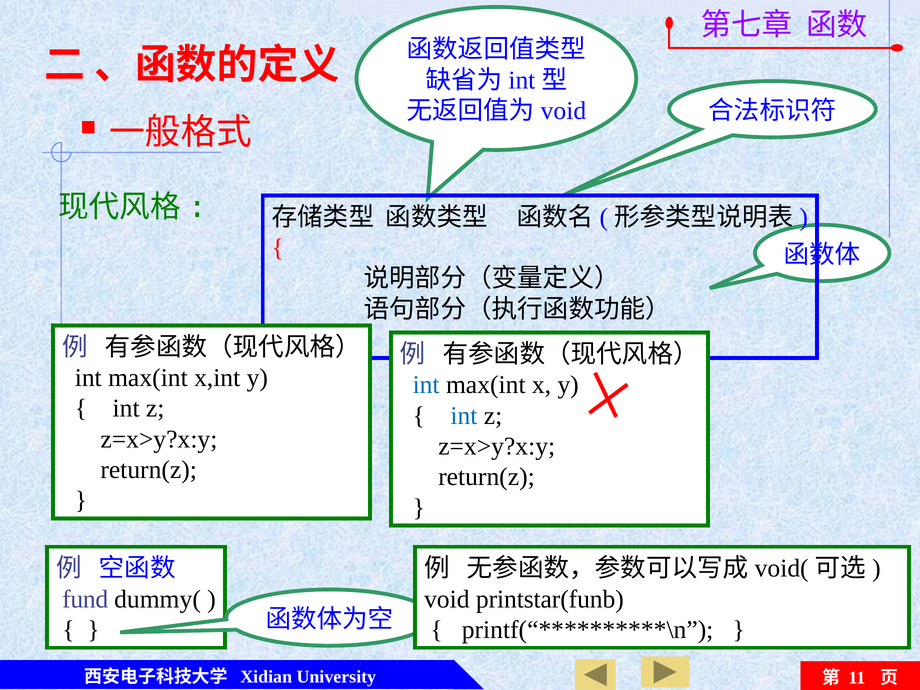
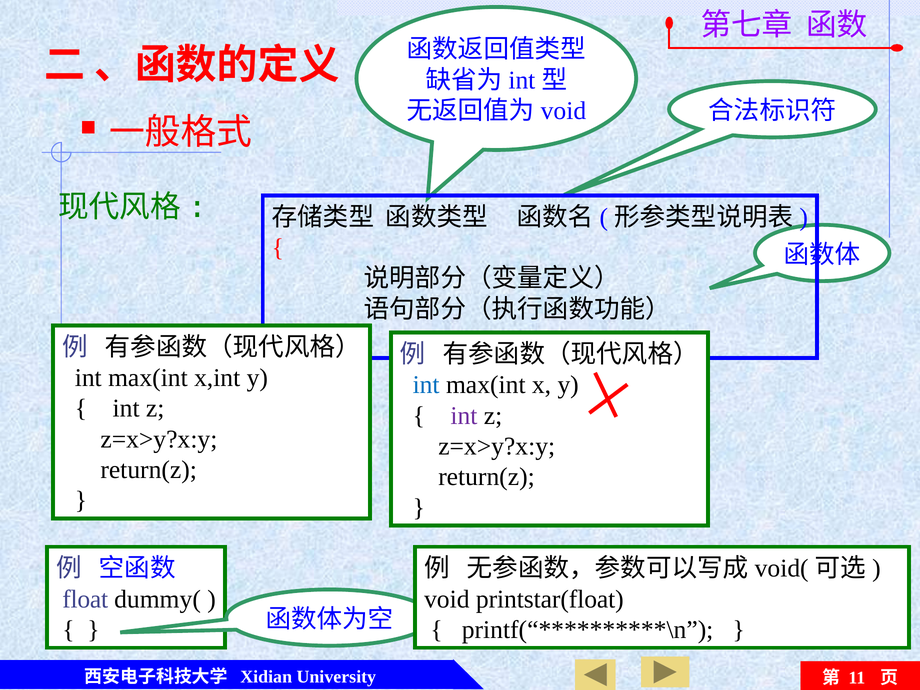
int at (464, 416) colour: blue -> purple
fund: fund -> float
printstar(funb: printstar(funb -> printstar(float
